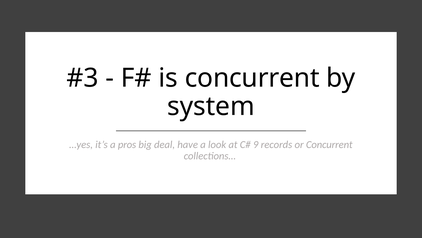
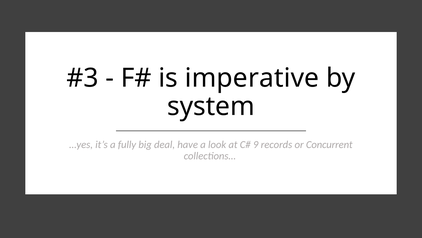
is concurrent: concurrent -> imperative
pros: pros -> fully
